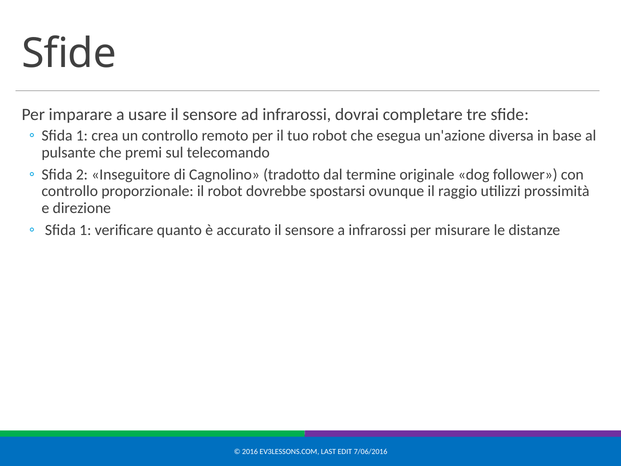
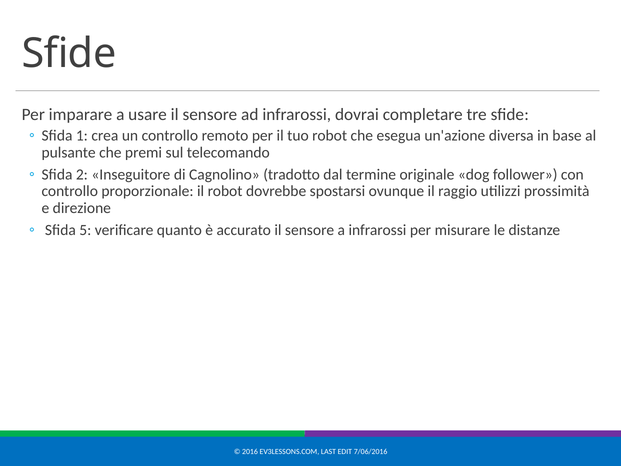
1 at (85, 230): 1 -> 5
